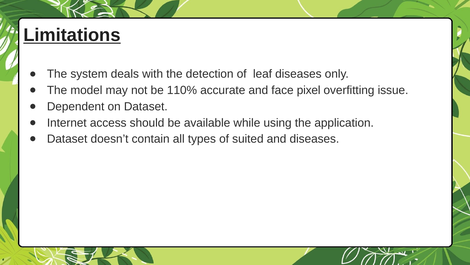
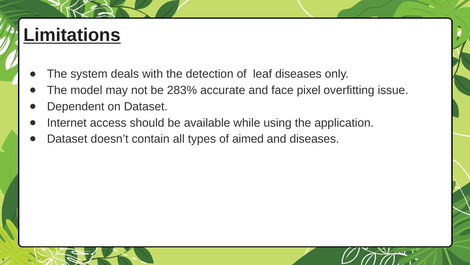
110%: 110% -> 283%
suited: suited -> aimed
